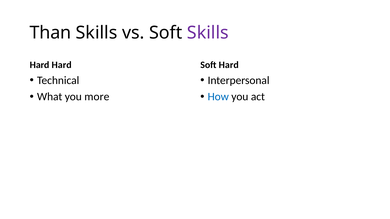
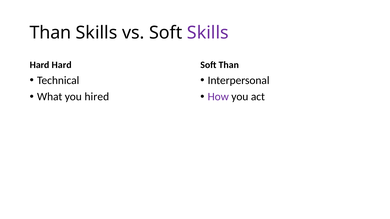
Soft Hard: Hard -> Than
more: more -> hired
How colour: blue -> purple
